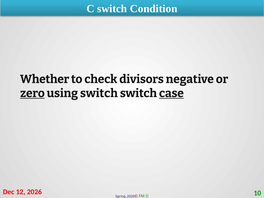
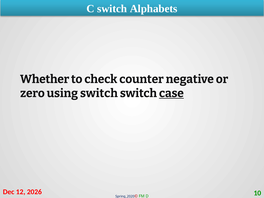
Condition: Condition -> Alphabets
divisors: divisors -> counter
zero underline: present -> none
